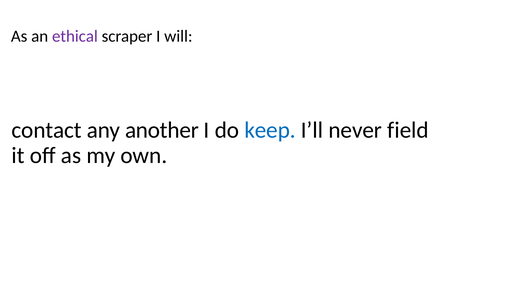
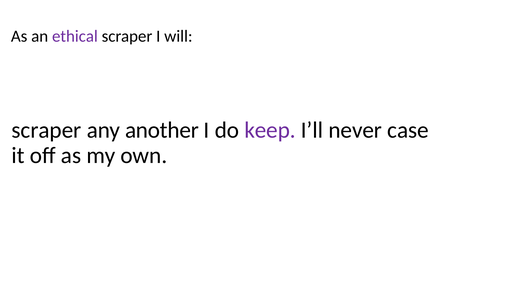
contact at (47, 130): contact -> scraper
keep colour: blue -> purple
field: field -> case
